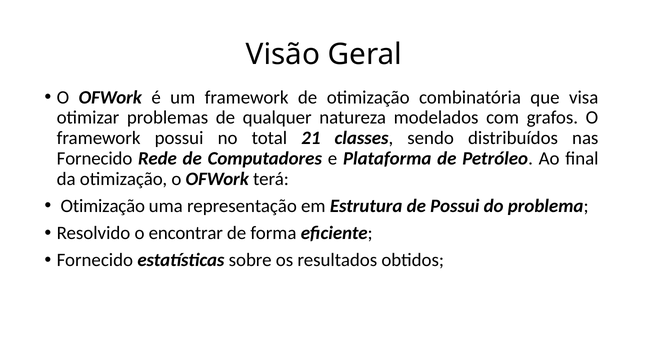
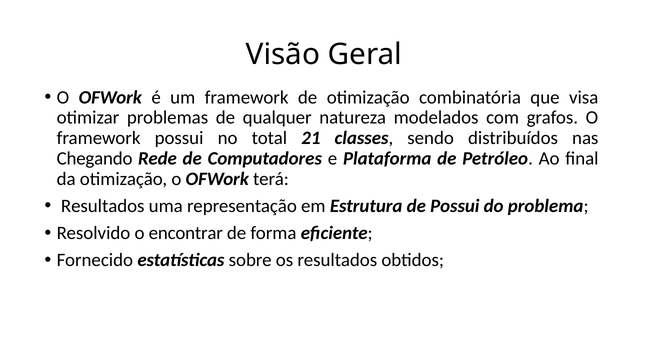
Fornecido at (95, 159): Fornecido -> Chegando
Otimização at (103, 206): Otimização -> Resultados
